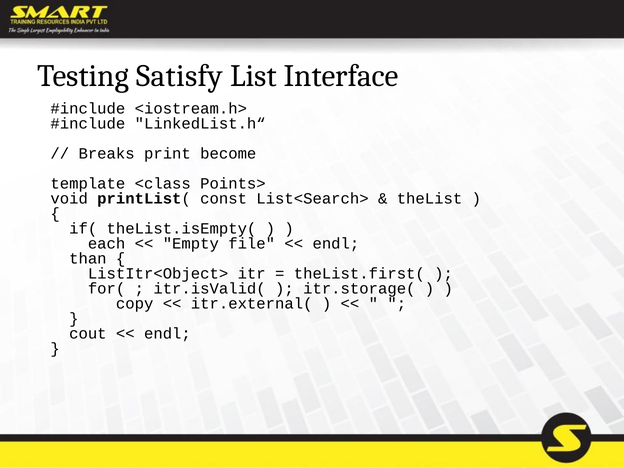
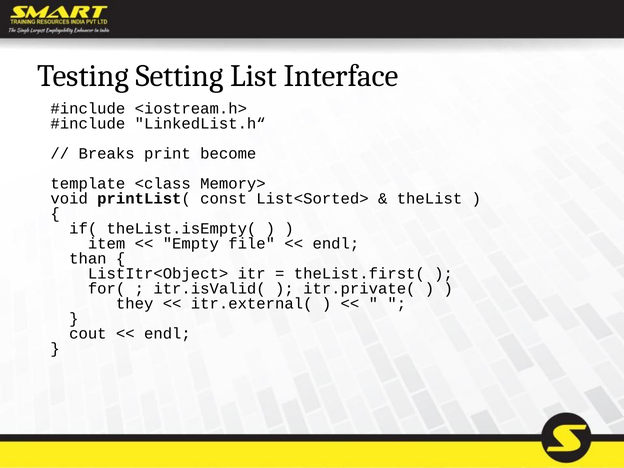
Satisfy: Satisfy -> Setting
Points>: Points> -> Memory>
List<Search>: List<Search> -> List<Sorted>
each: each -> item
itr.storage(: itr.storage( -> itr.private(
copy: copy -> they
